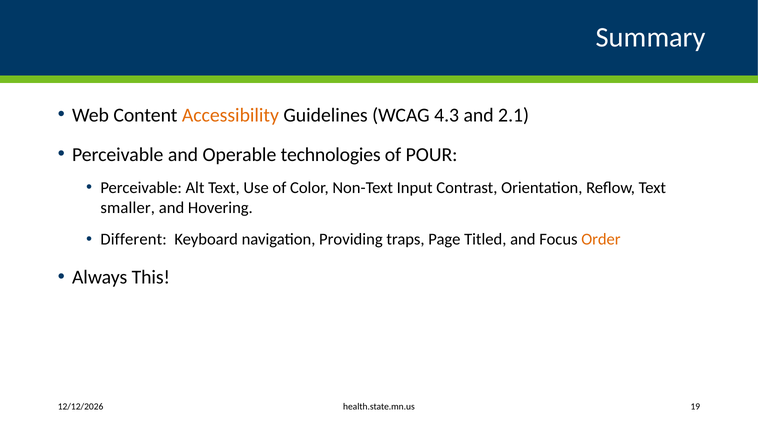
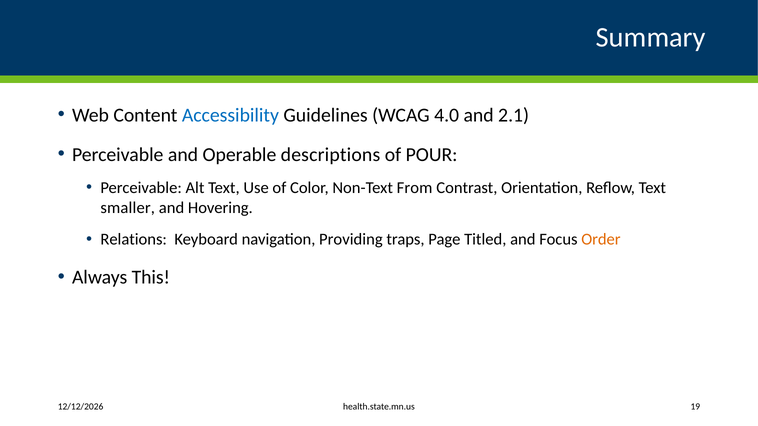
Accessibility colour: orange -> blue
4.3: 4.3 -> 4.0
technologies: technologies -> descriptions
Input: Input -> From
Different: Different -> Relations
